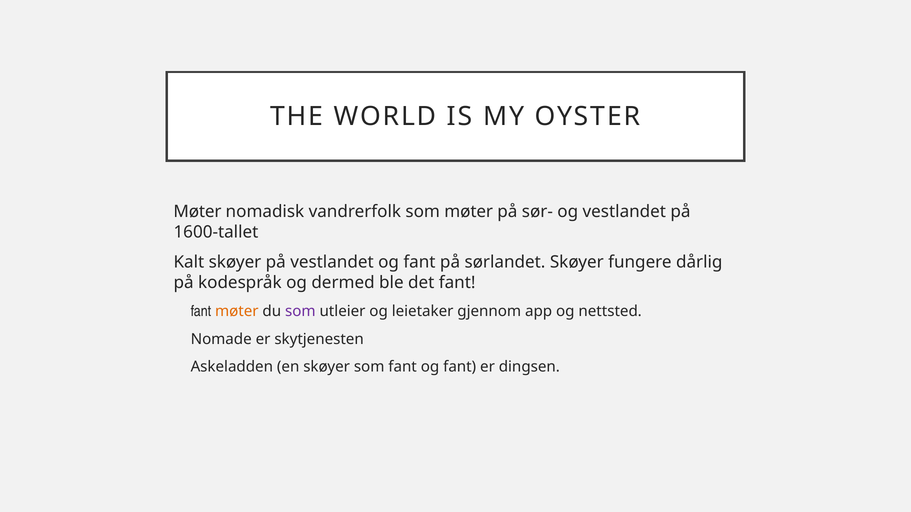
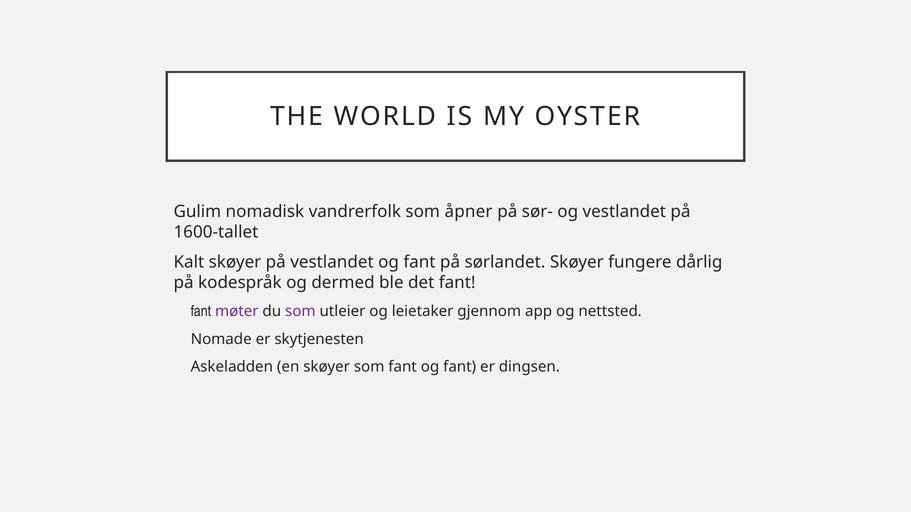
Møter at (197, 212): Møter -> Gulim
som møter: møter -> åpner
møter at (237, 312) colour: orange -> purple
